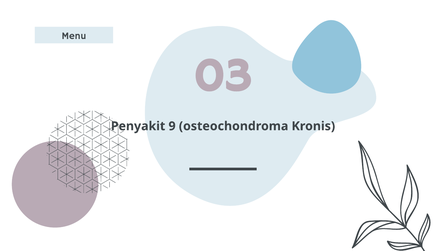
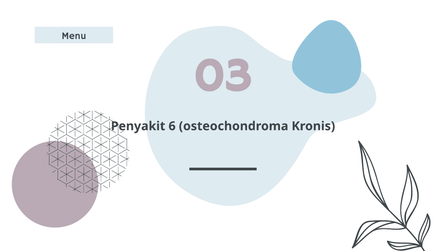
9: 9 -> 6
